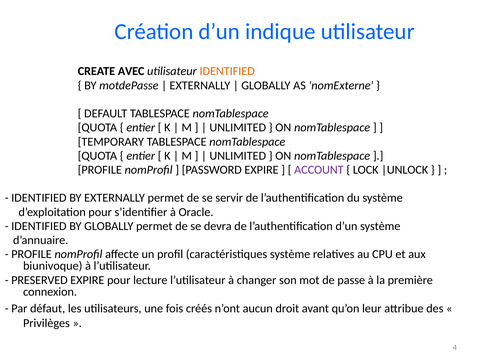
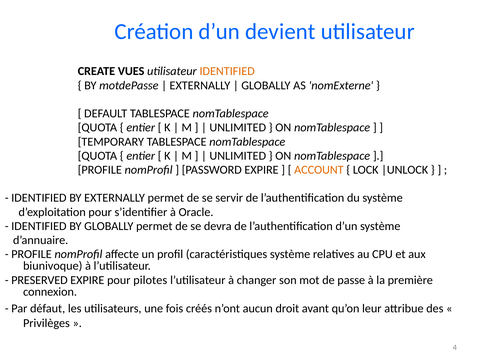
indique: indique -> devient
AVEC: AVEC -> VUES
ACCOUNT colour: purple -> orange
lecture: lecture -> pilotes
